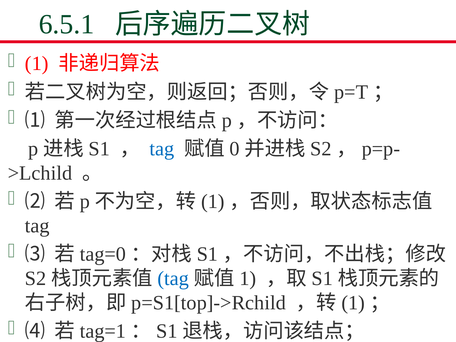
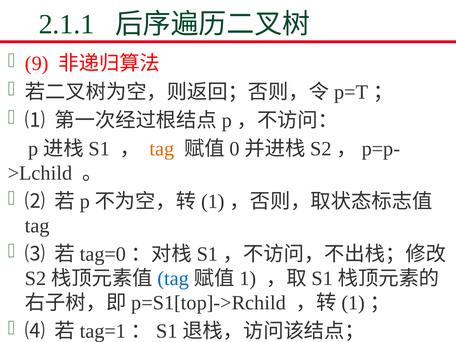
6.5.1: 6.5.1 -> 2.1.1
1 at (37, 64): 1 -> 9
tag at (162, 149) colour: blue -> orange
